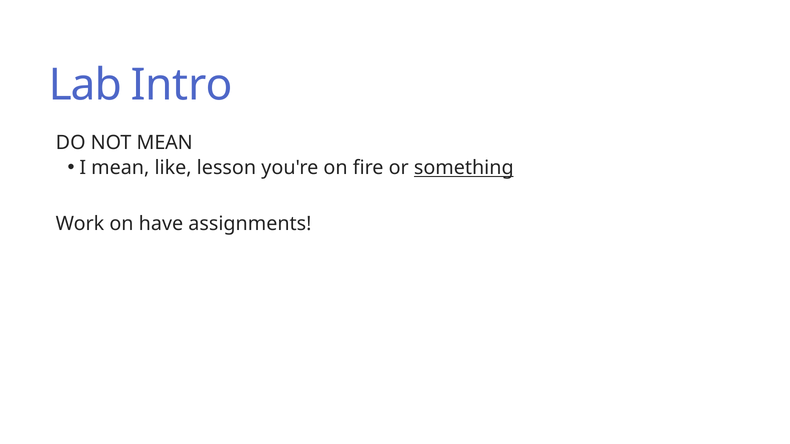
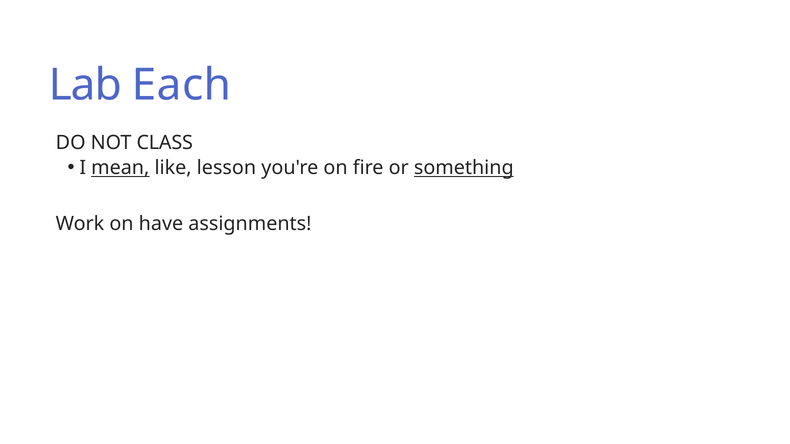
Intro: Intro -> Each
NOT MEAN: MEAN -> CLASS
mean at (120, 168) underline: none -> present
